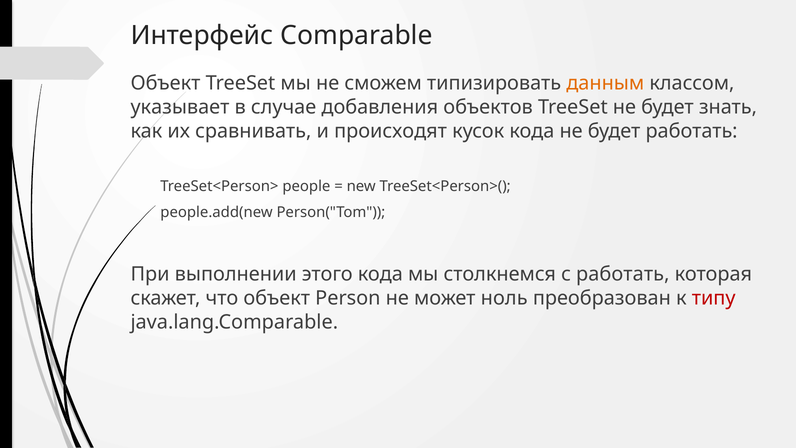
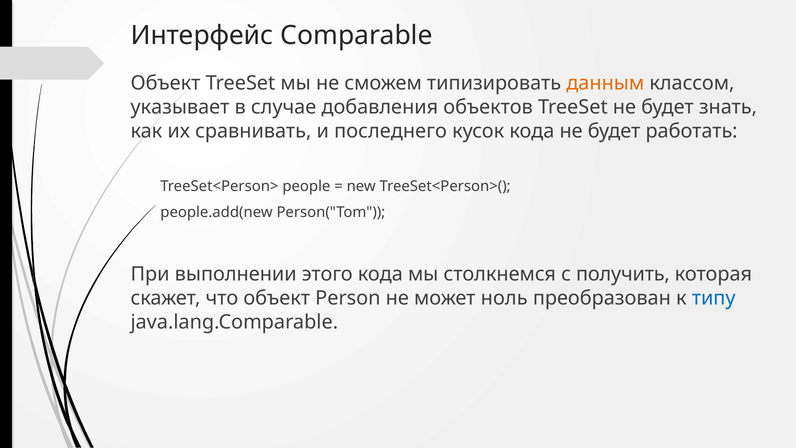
происходят: происходят -> последнего
с работать: работать -> получить
типу colour: red -> blue
